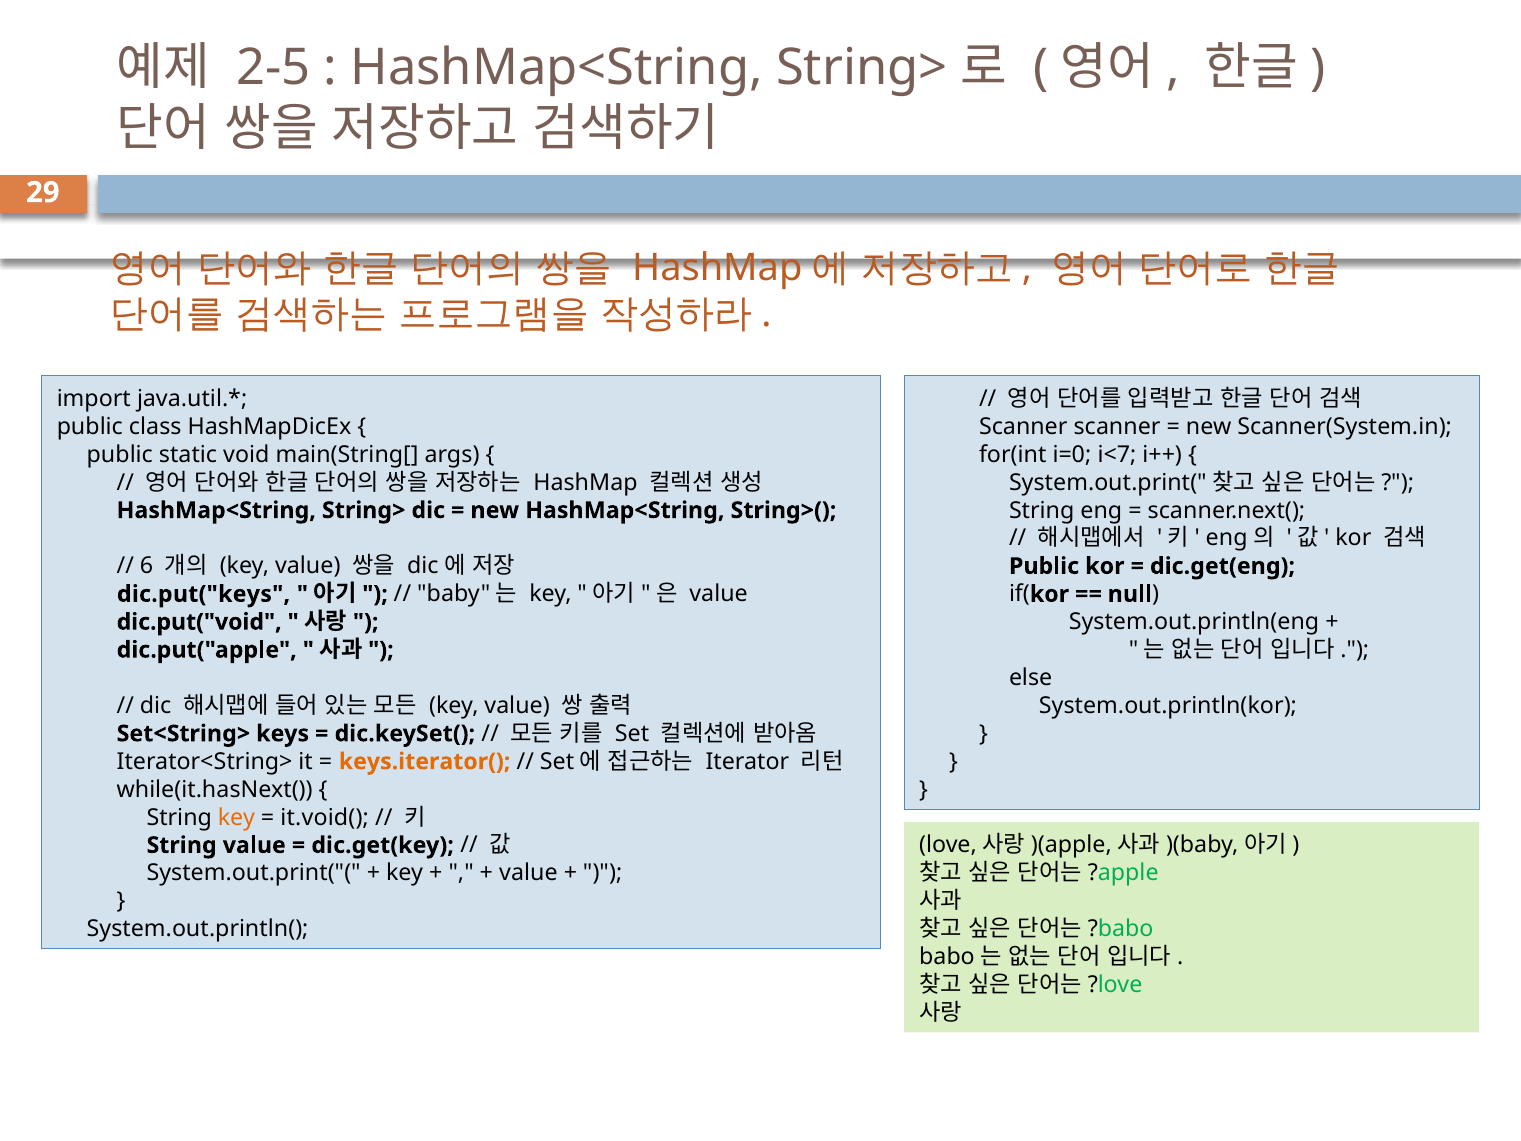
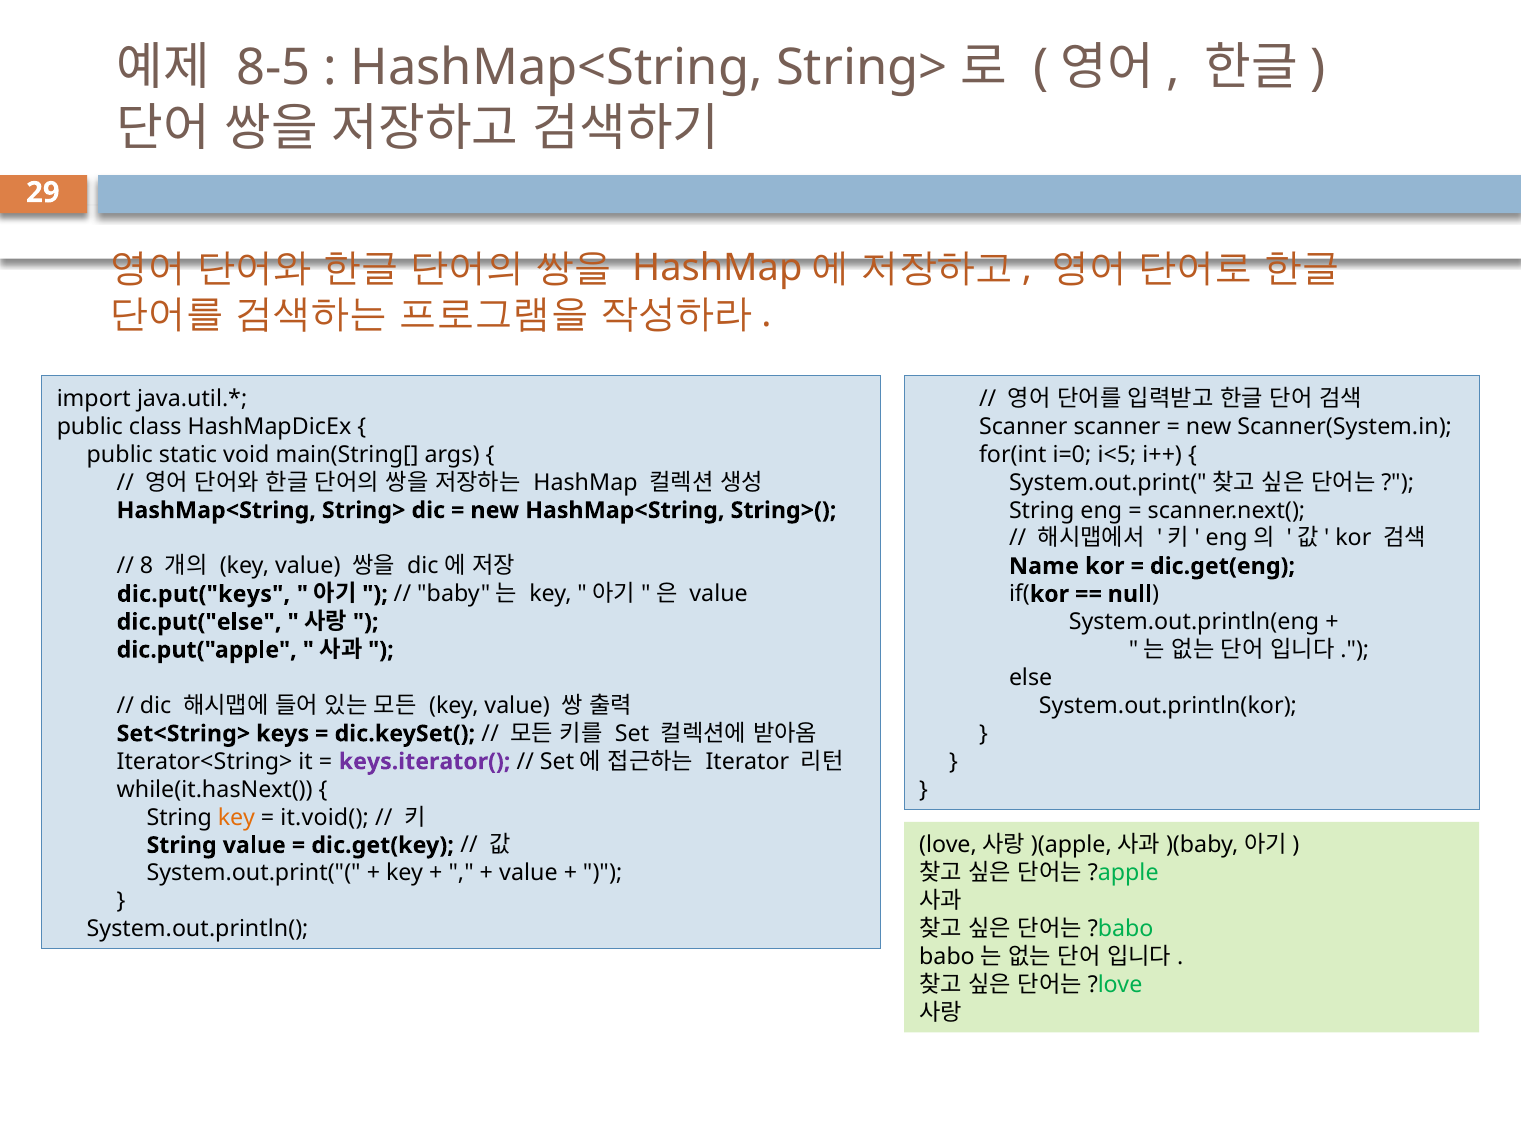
2-5: 2-5 -> 8-5
i<7: i<7 -> i<5
6: 6 -> 8
Public at (1044, 566): Public -> Name
dic.put("void: dic.put("void -> dic.put("else
keys.iterator( colour: orange -> purple
